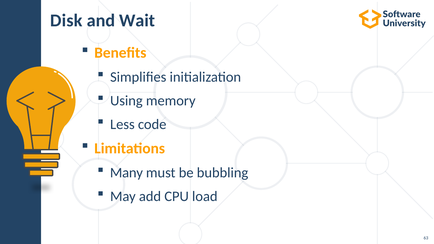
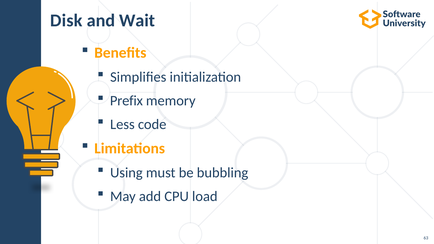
Using: Using -> Prefix
Many: Many -> Using
